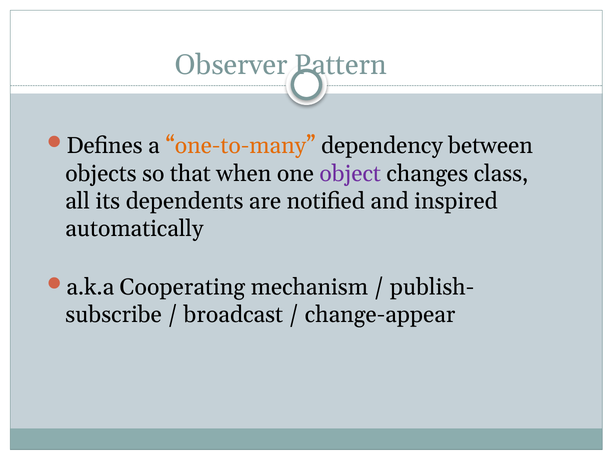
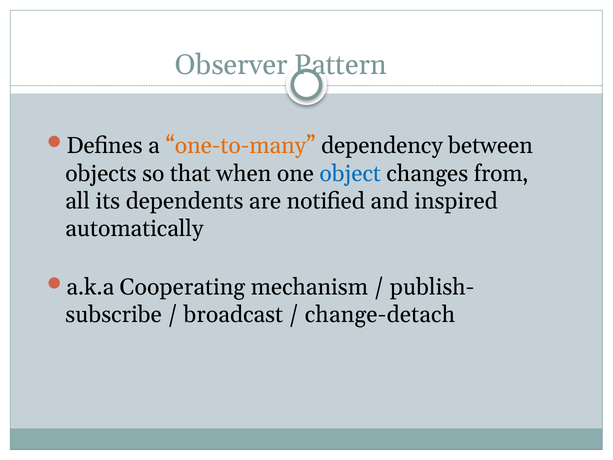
object colour: purple -> blue
class: class -> from
change-appear: change-appear -> change-detach
